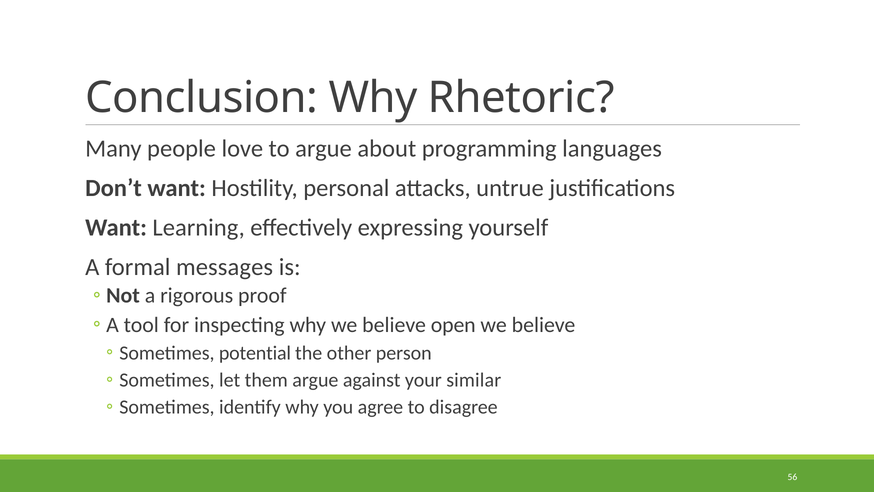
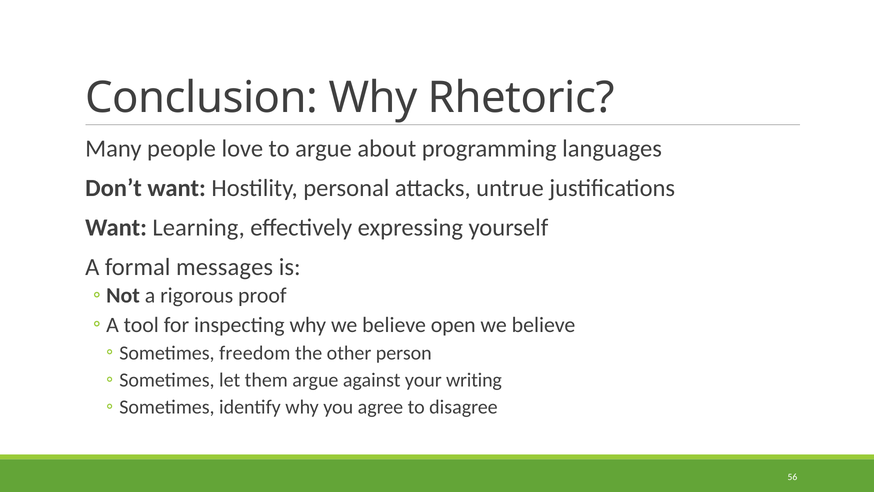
potential: potential -> freedom
similar: similar -> writing
